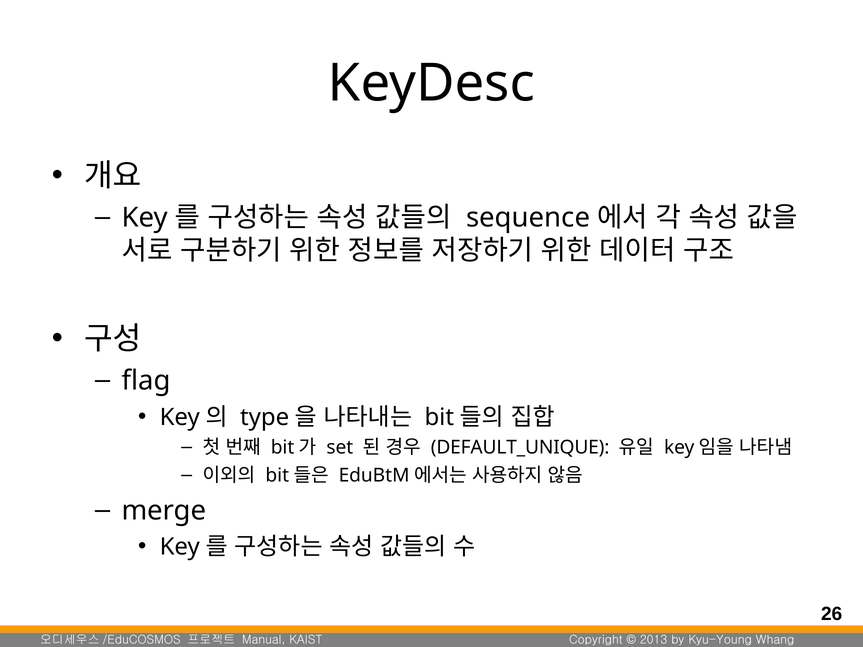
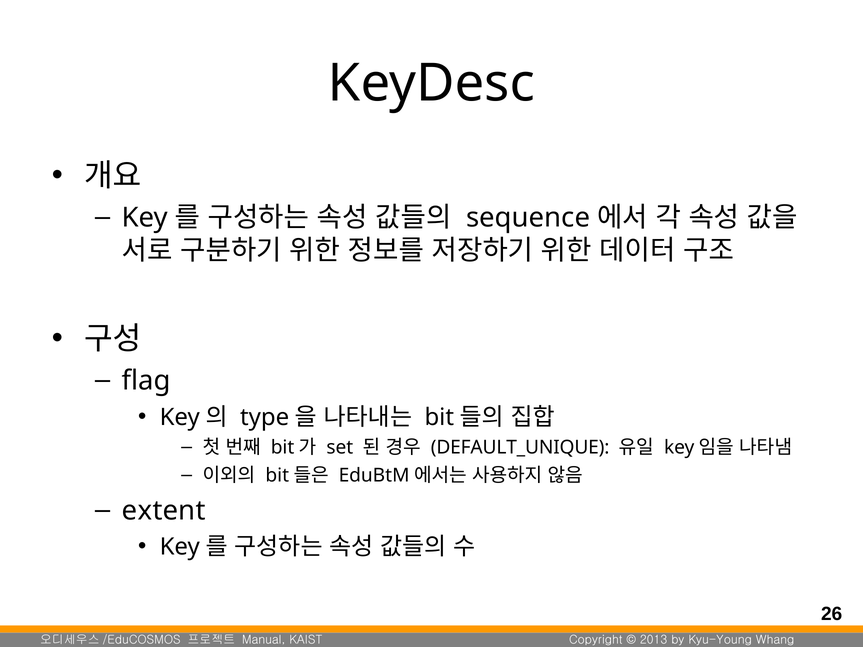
merge: merge -> extent
